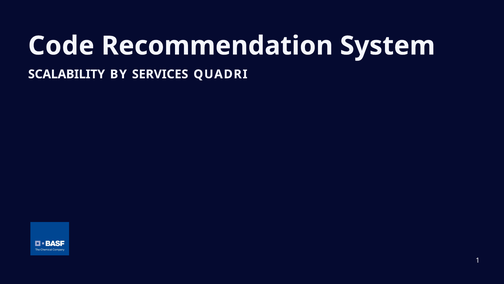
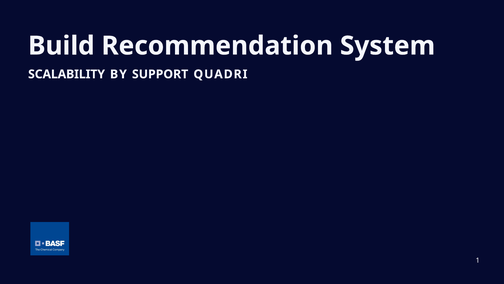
Code: Code -> Build
SERVICES: SERVICES -> SUPPORT
